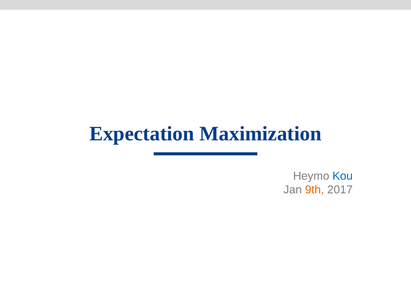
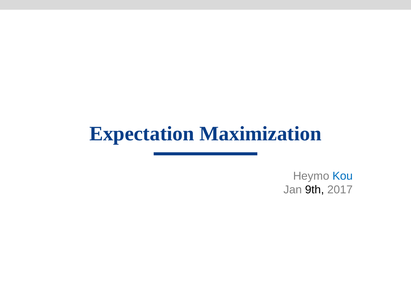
9th colour: orange -> black
